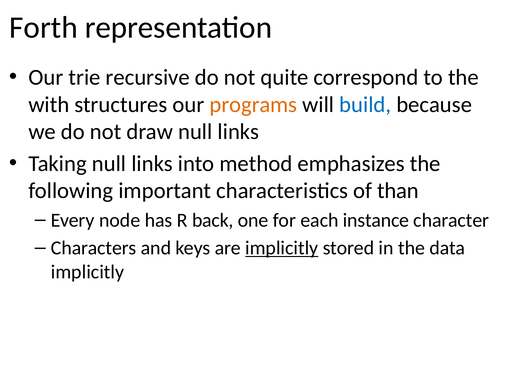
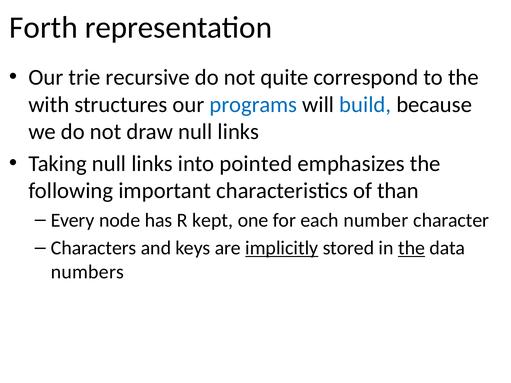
programs colour: orange -> blue
method: method -> pointed
back: back -> kept
instance: instance -> number
the at (412, 248) underline: none -> present
implicitly at (88, 272): implicitly -> numbers
